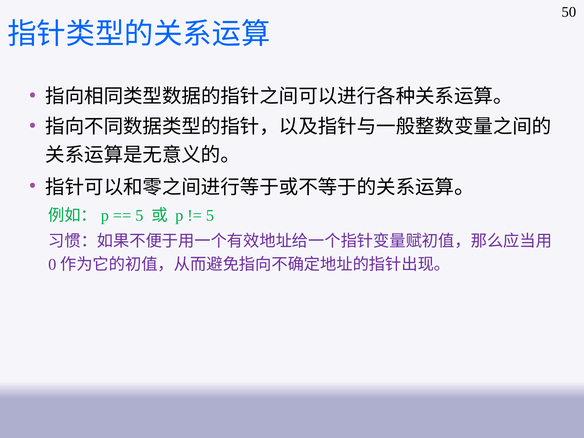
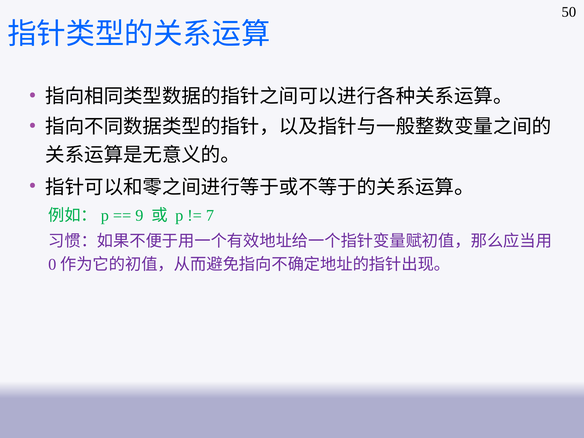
5 at (139, 215): 5 -> 9
5 at (210, 215): 5 -> 7
